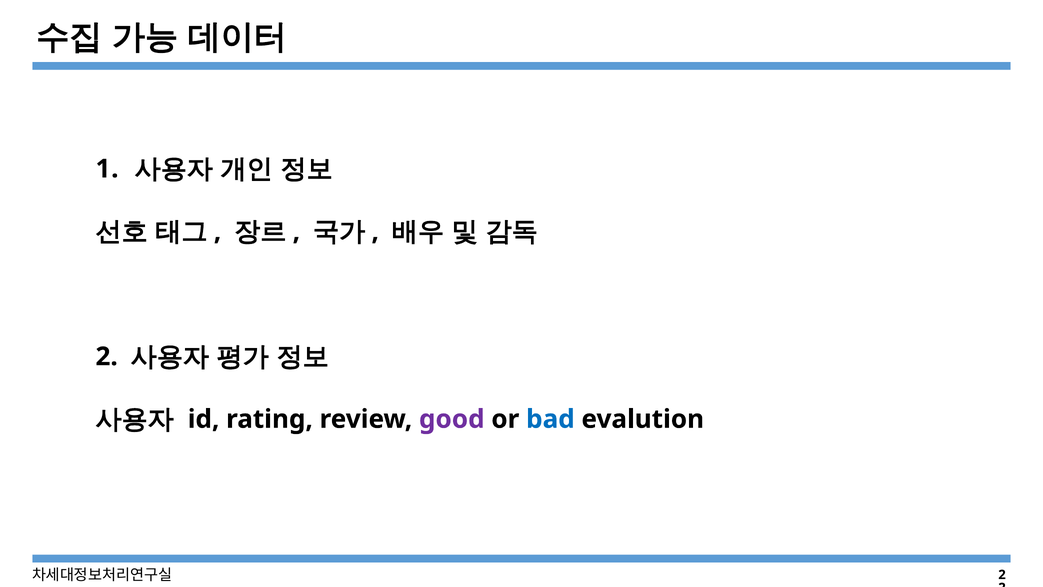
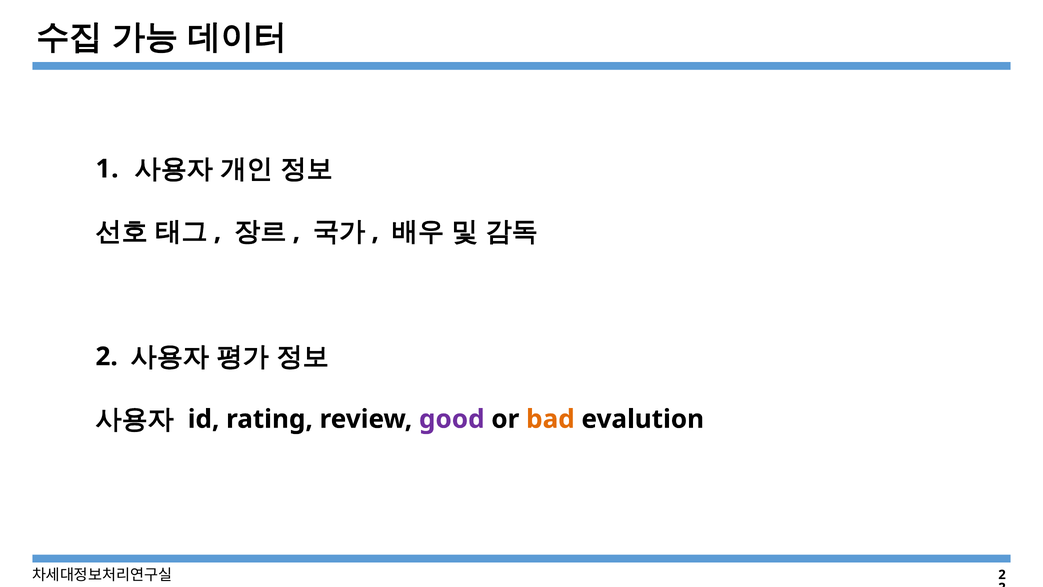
bad colour: blue -> orange
